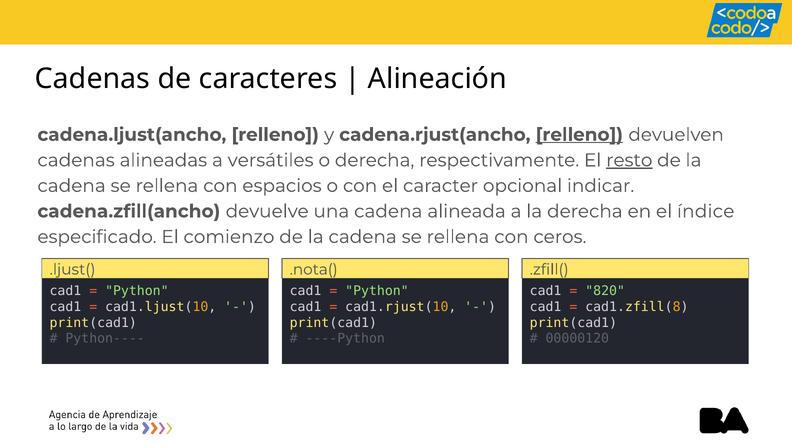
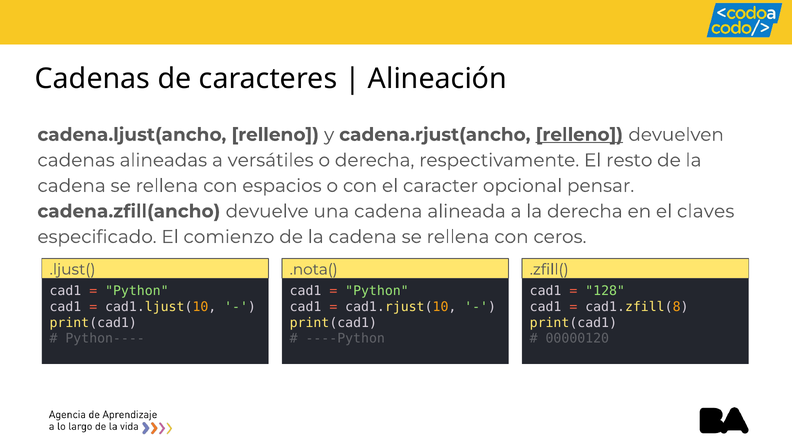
resto underline: present -> none
indicar: indicar -> pensar
índice: índice -> claves
820: 820 -> 128
